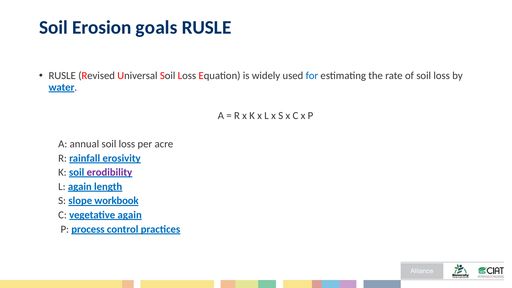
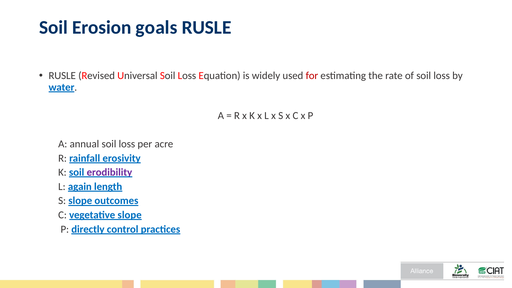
for colour: blue -> red
workbook: workbook -> outcomes
vegetative again: again -> slope
process: process -> directly
